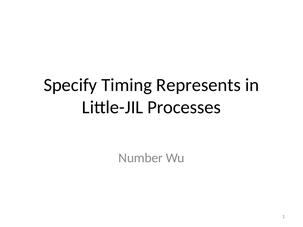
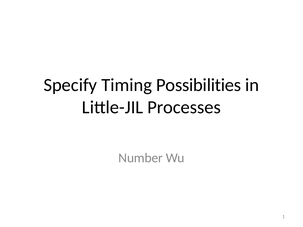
Represents: Represents -> Possibilities
